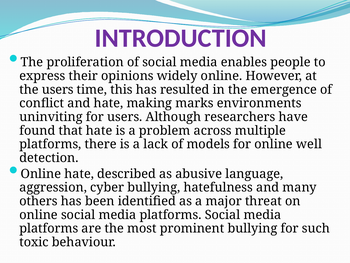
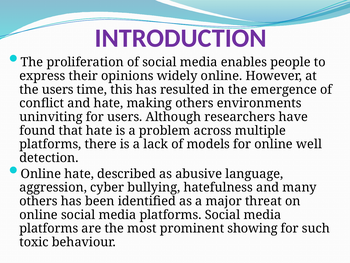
making marks: marks -> others
prominent bullying: bullying -> showing
